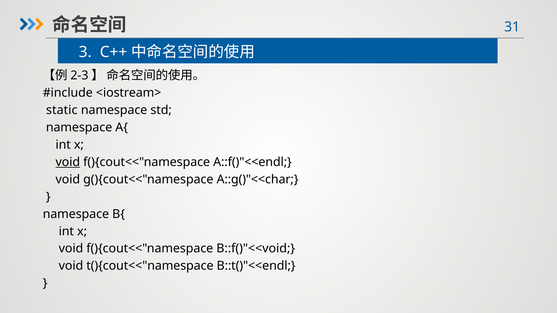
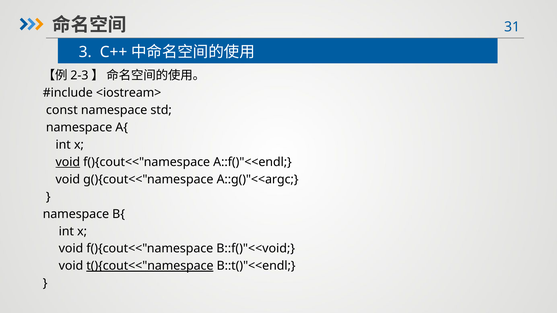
static: static -> const
A::g()"<<char: A::g()"<<char -> A::g()"<<argc
t(){cout<<"namespace underline: none -> present
